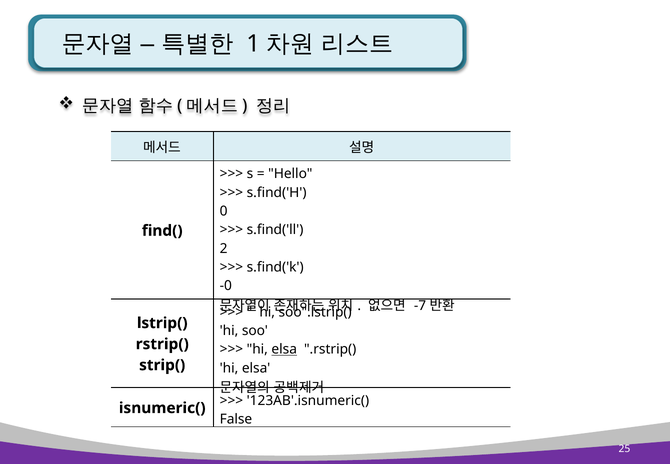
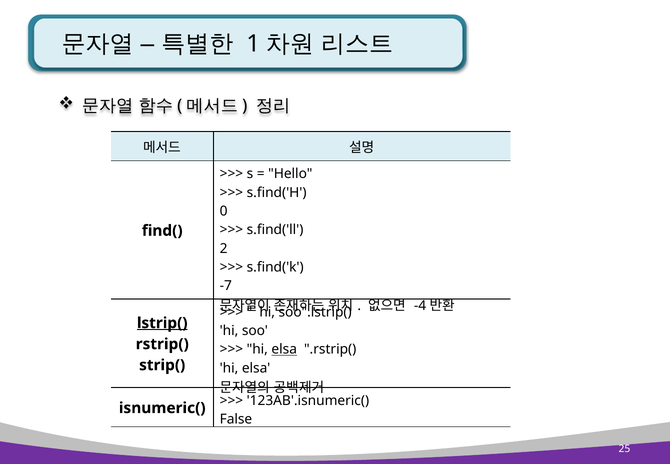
-0: -0 -> -7
-7: -7 -> -4
lstrip( underline: none -> present
